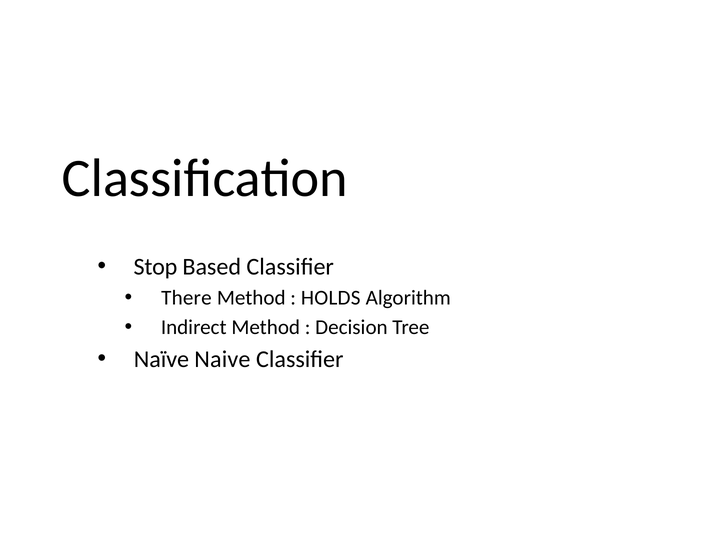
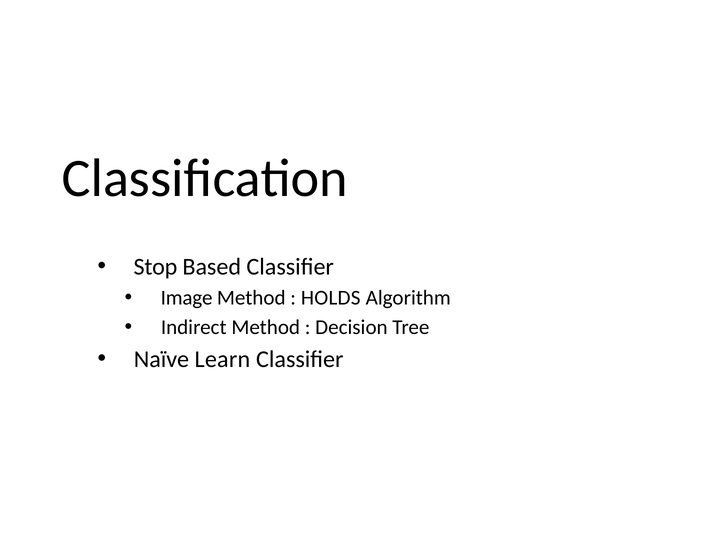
There: There -> Image
Naive: Naive -> Learn
